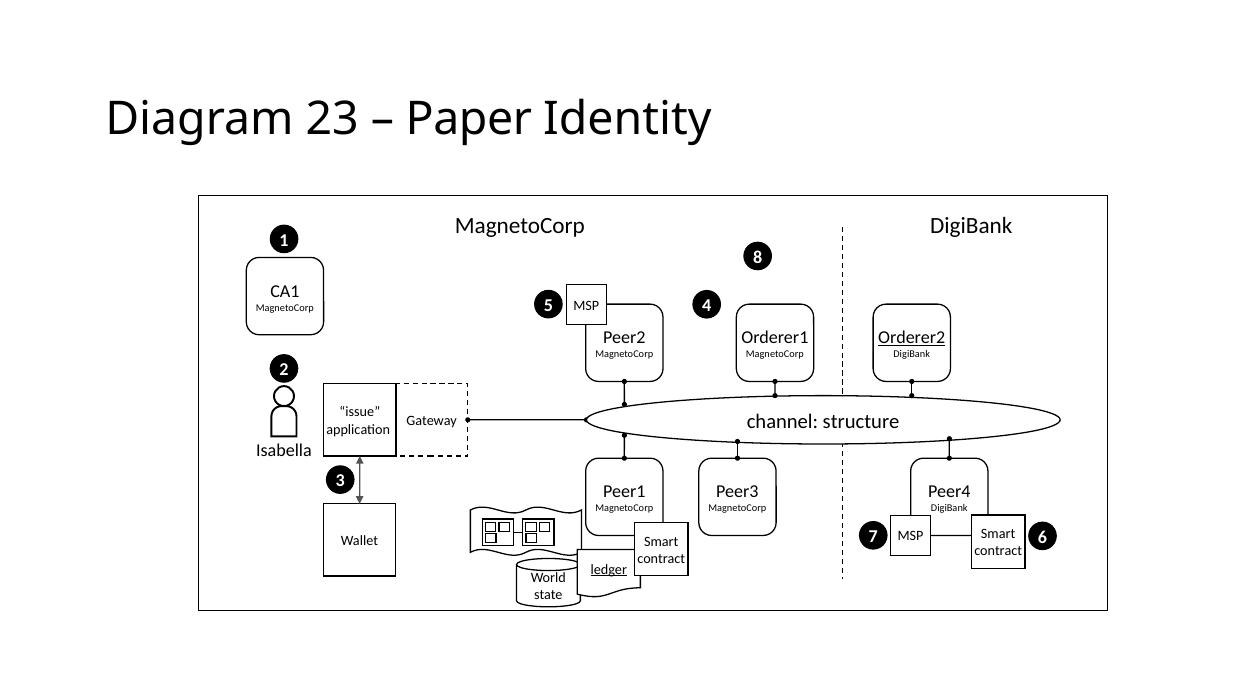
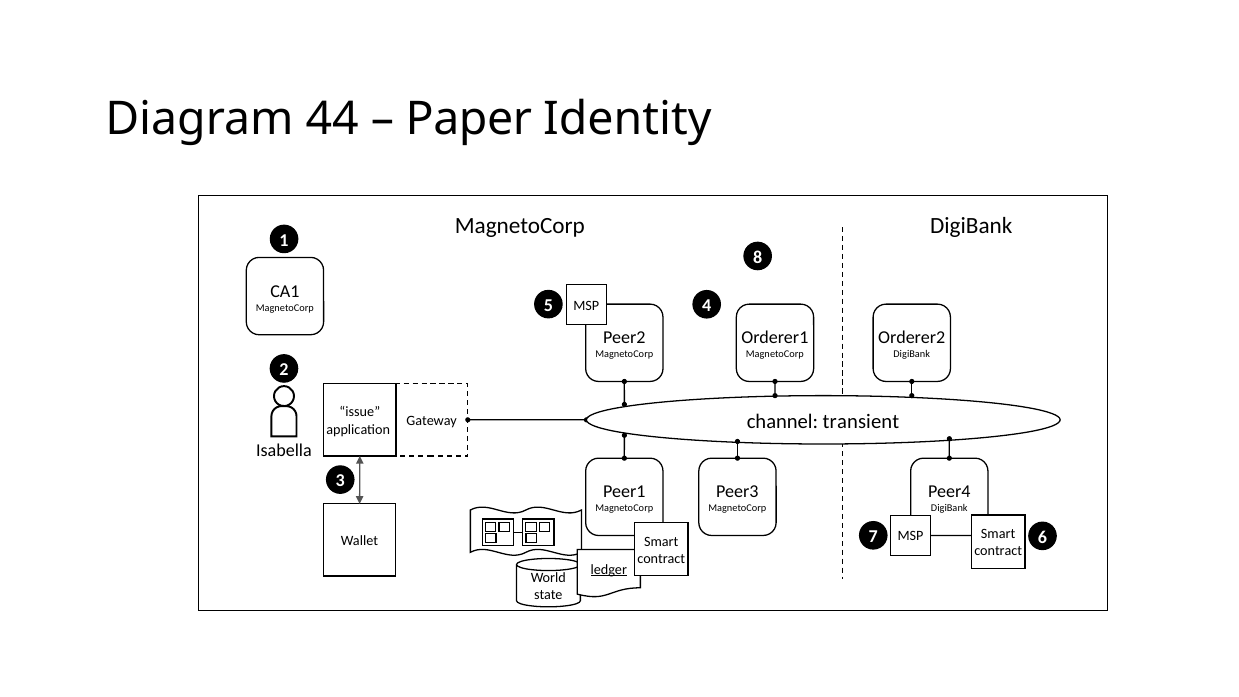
23: 23 -> 44
Orderer2 underline: present -> none
structure: structure -> transient
